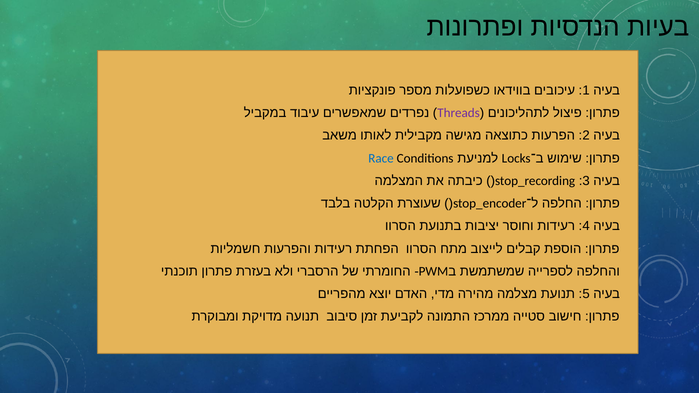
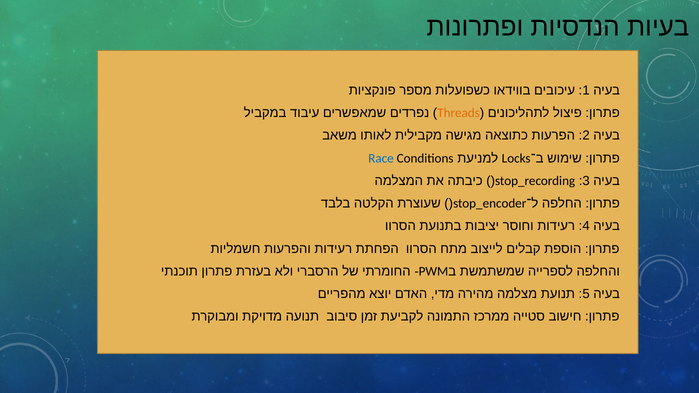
Threads colour: purple -> orange
